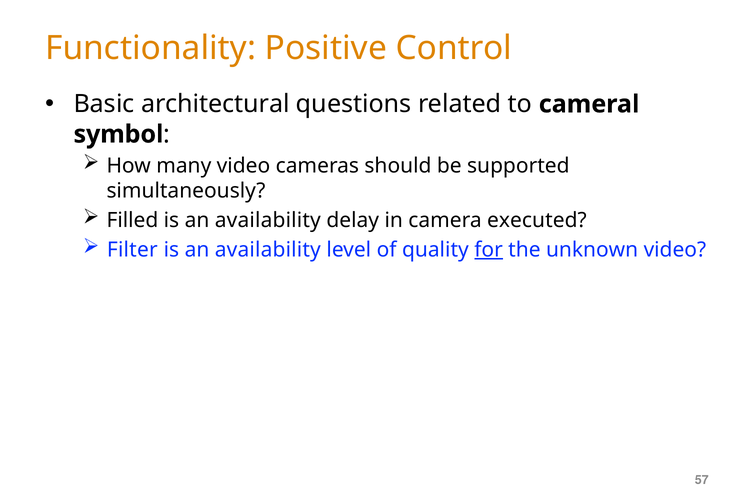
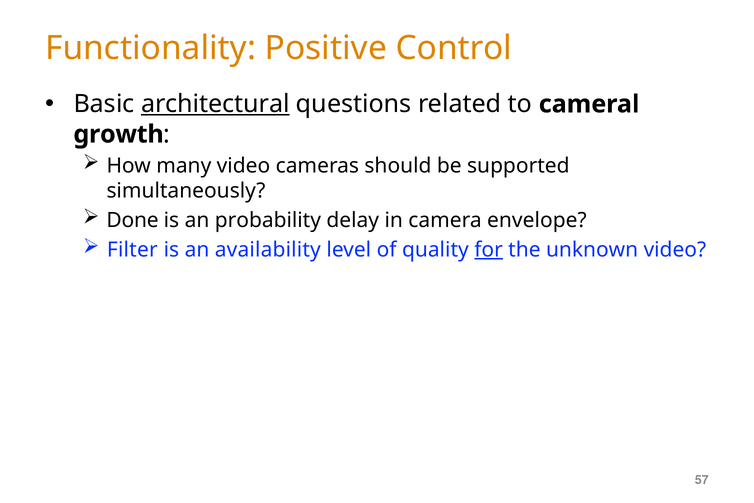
architectural underline: none -> present
symbol: symbol -> growth
Filled: Filled -> Done
availability at (268, 220): availability -> probability
executed: executed -> envelope
